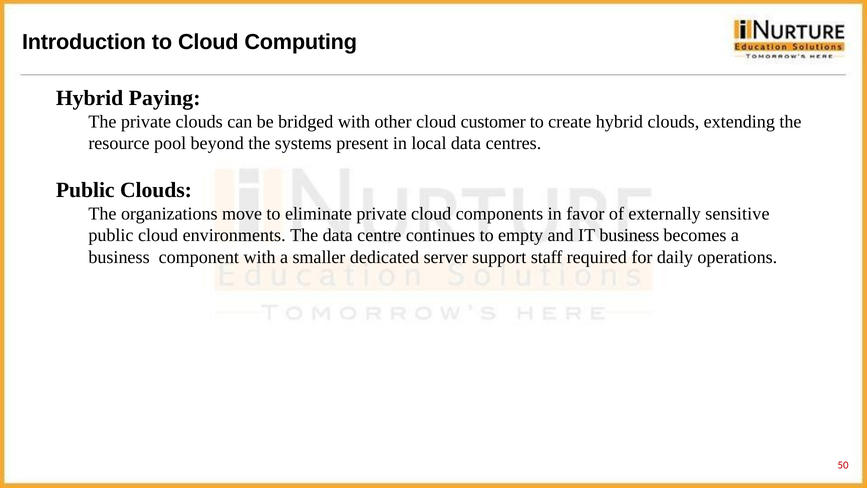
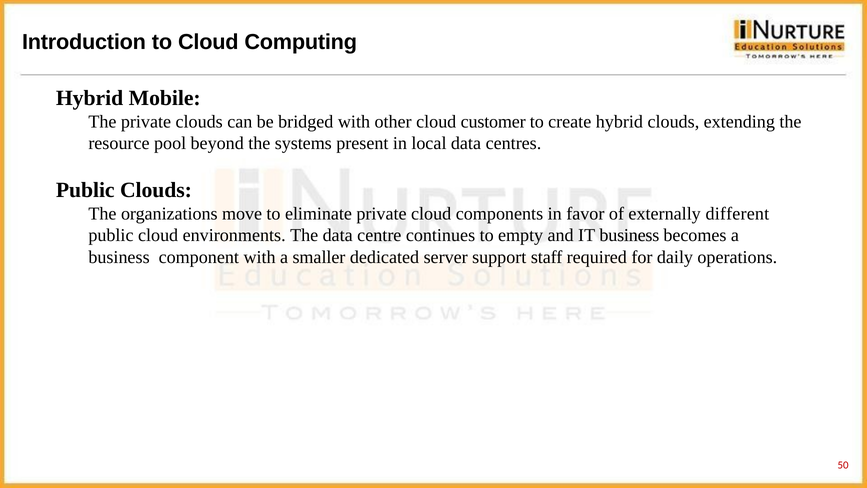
Paying: Paying -> Mobile
sensitive: sensitive -> different
